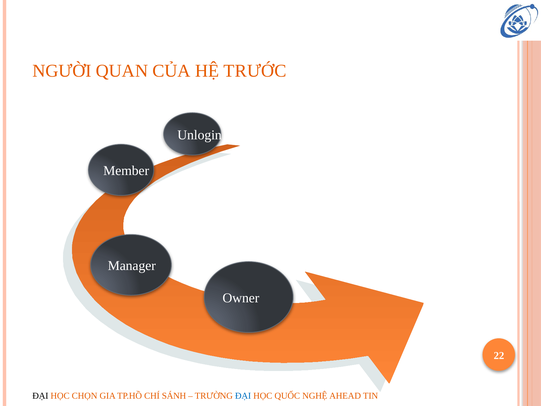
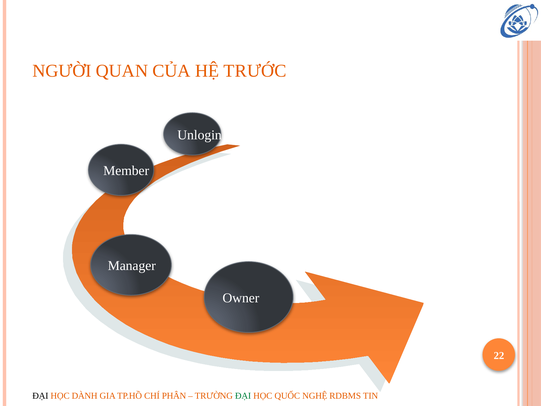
CHỌN: CHỌN -> DÀNH
SÁNH: SÁNH -> PHÂN
ĐẠI at (243, 396) colour: blue -> green
AHEAD: AHEAD -> RDBMS
